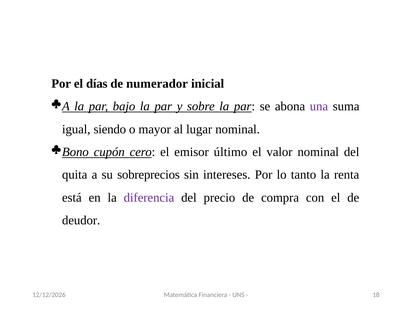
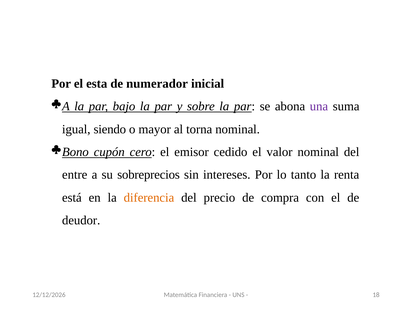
días: días -> esta
lugar: lugar -> torna
último: último -> cedido
quita: quita -> entre
diferencia colour: purple -> orange
